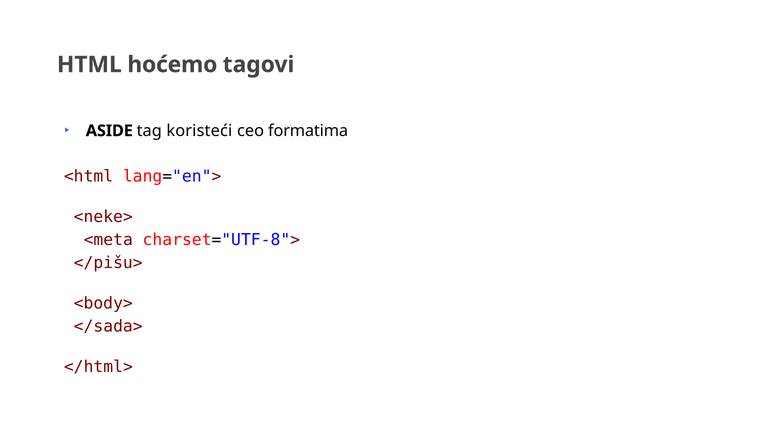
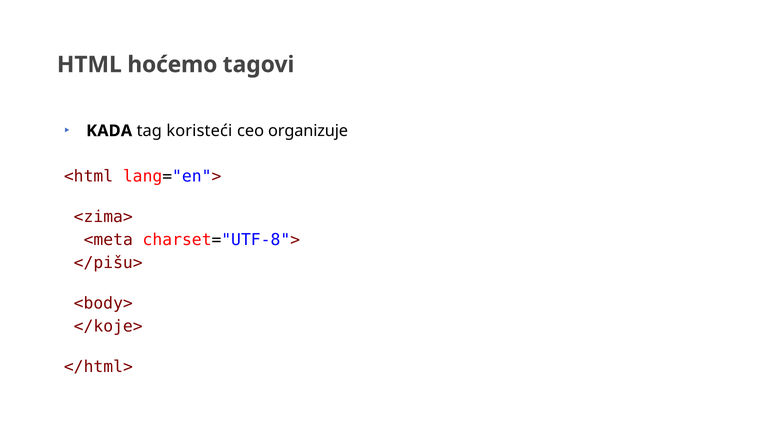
ASIDE: ASIDE -> KADA
formatima: formatima -> organizuje
<neke>: <neke> -> <zima>
</sada>: </sada> -> </koje>
